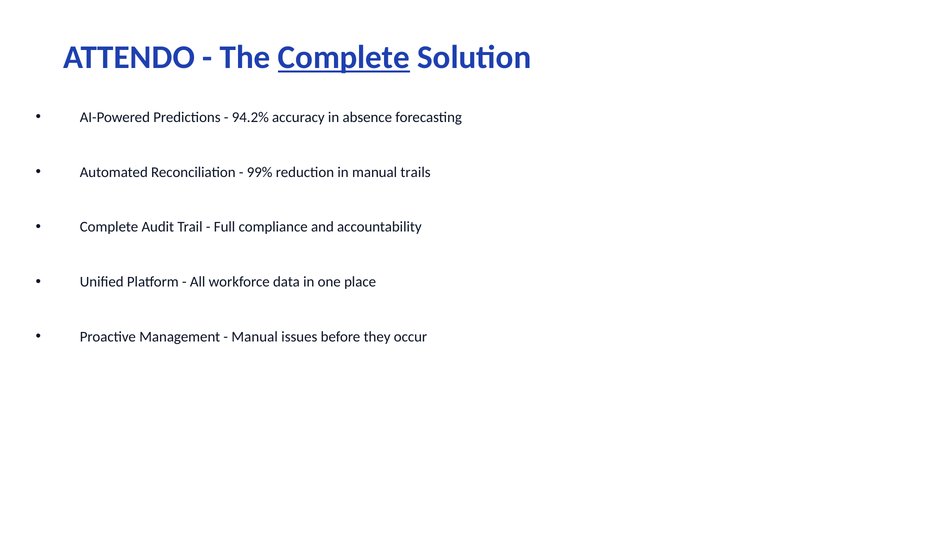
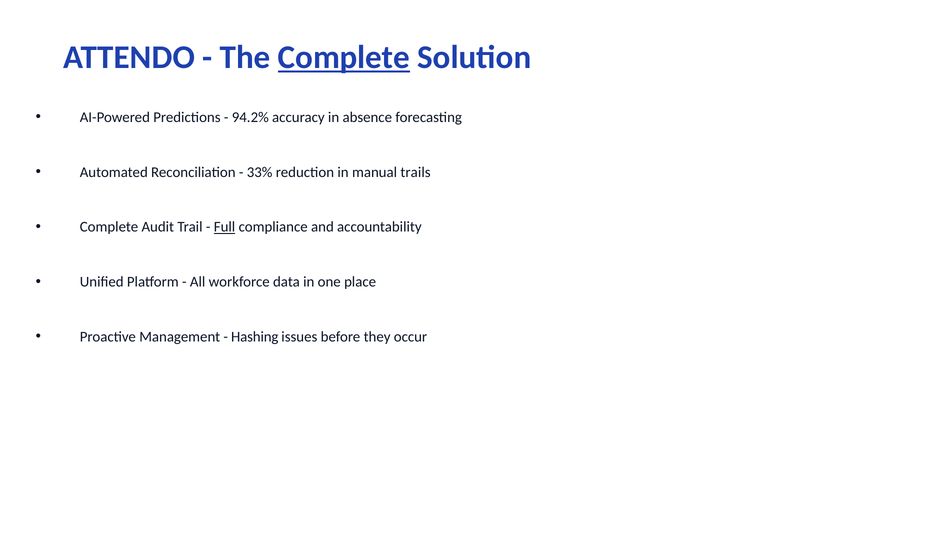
99%: 99% -> 33%
Full underline: none -> present
Manual at (255, 337): Manual -> Hashing
